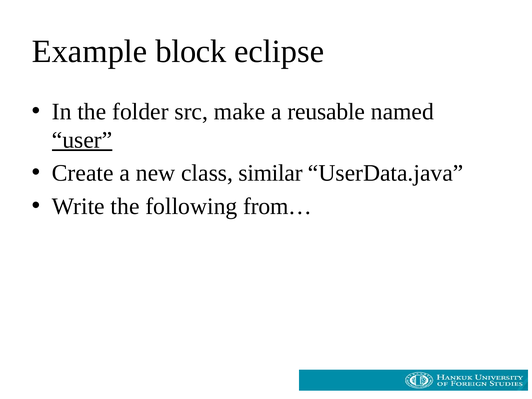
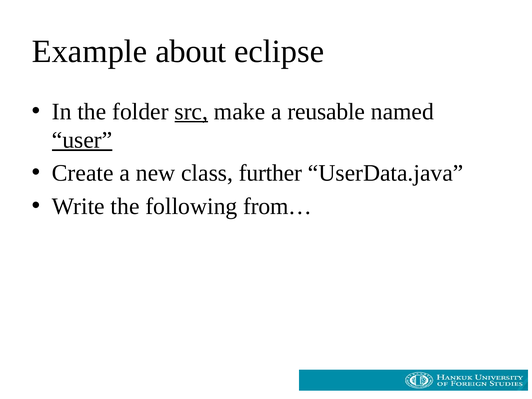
block: block -> about
src underline: none -> present
similar: similar -> further
